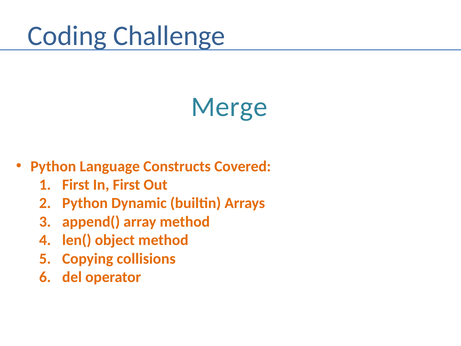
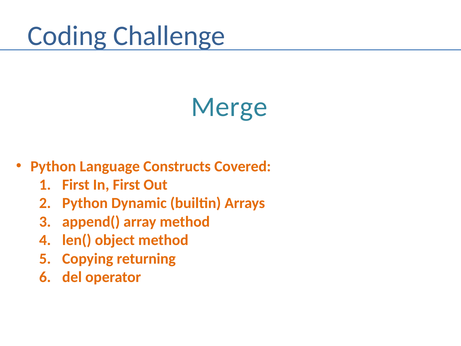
collisions: collisions -> returning
